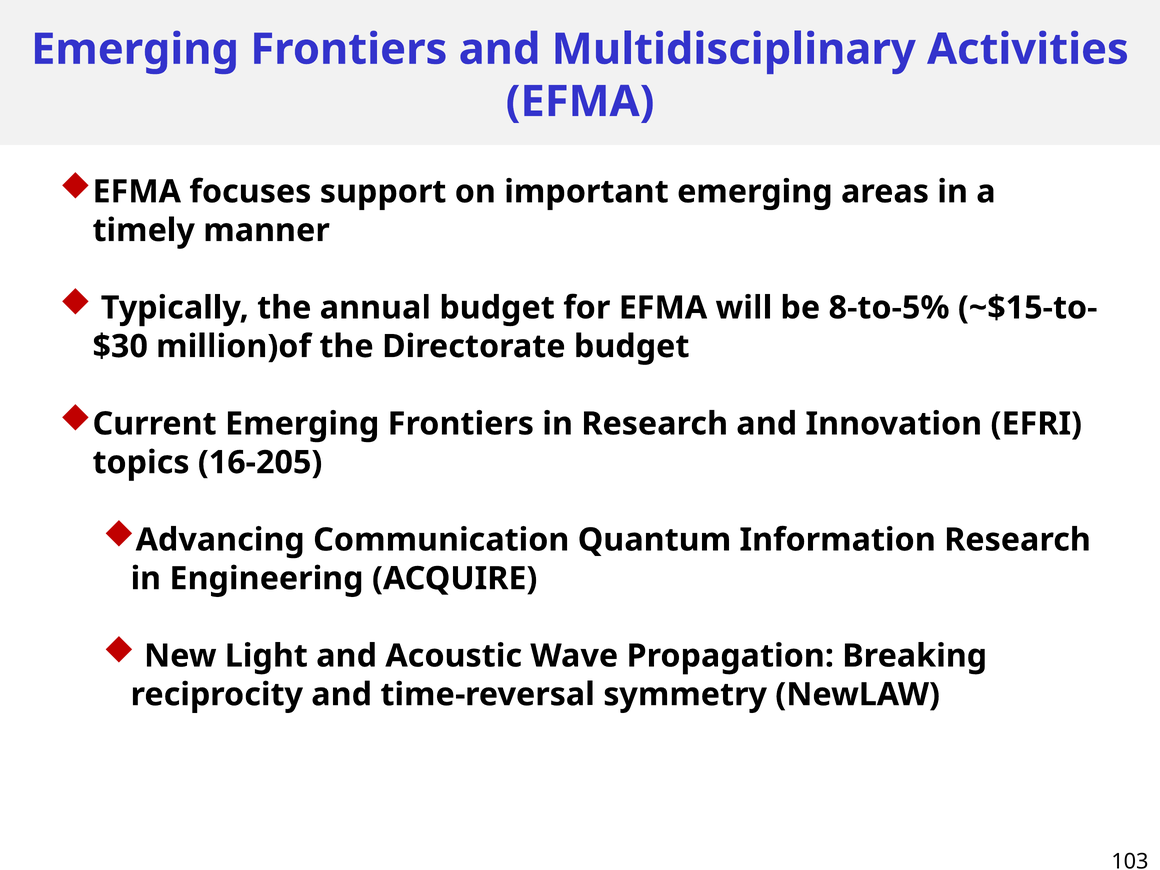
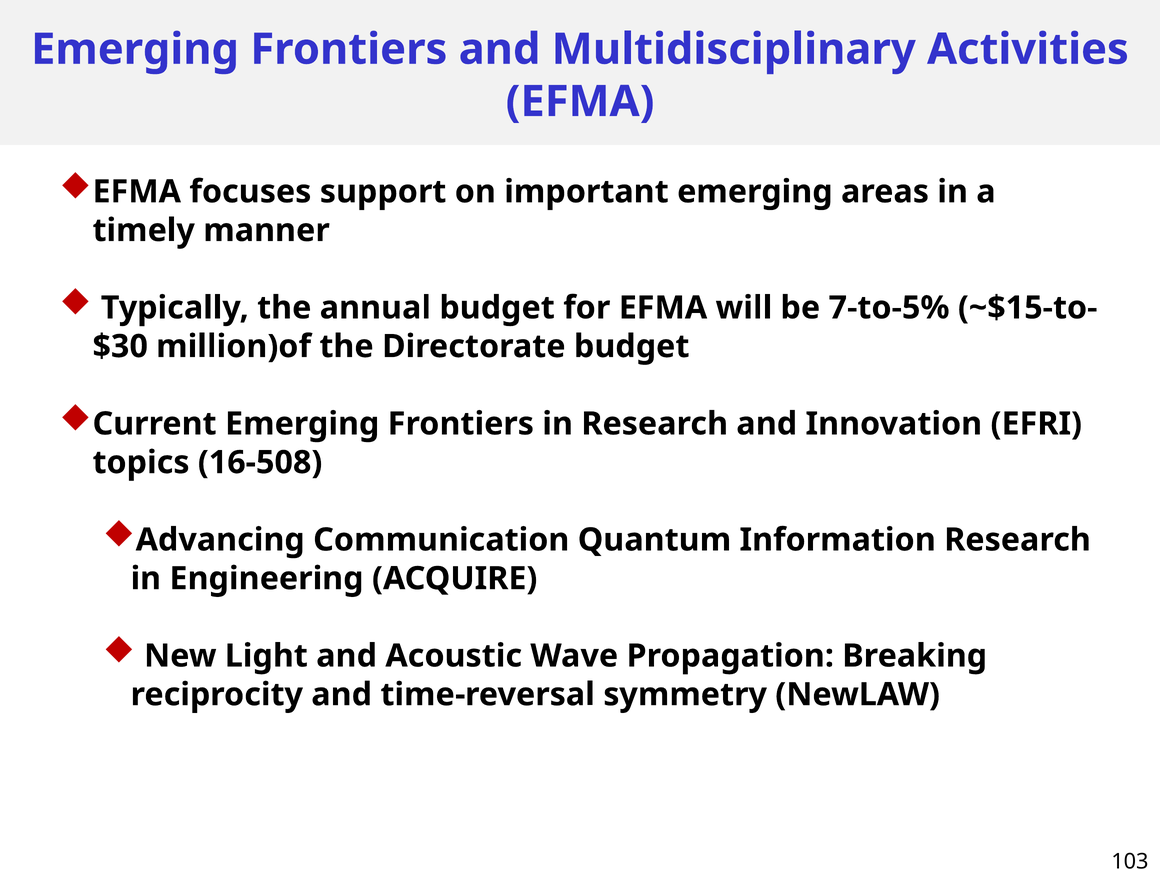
8-to-5%: 8-to-5% -> 7-to-5%
16-205: 16-205 -> 16-508
